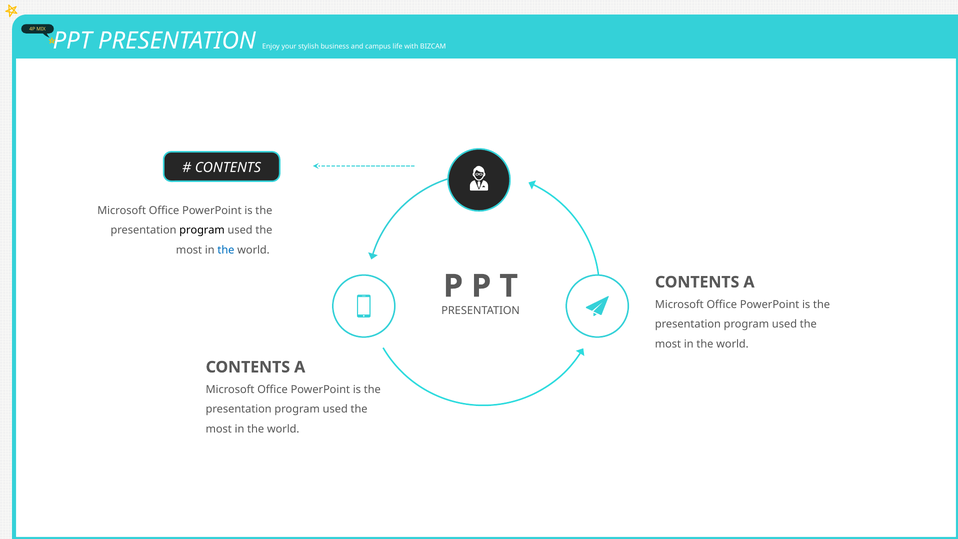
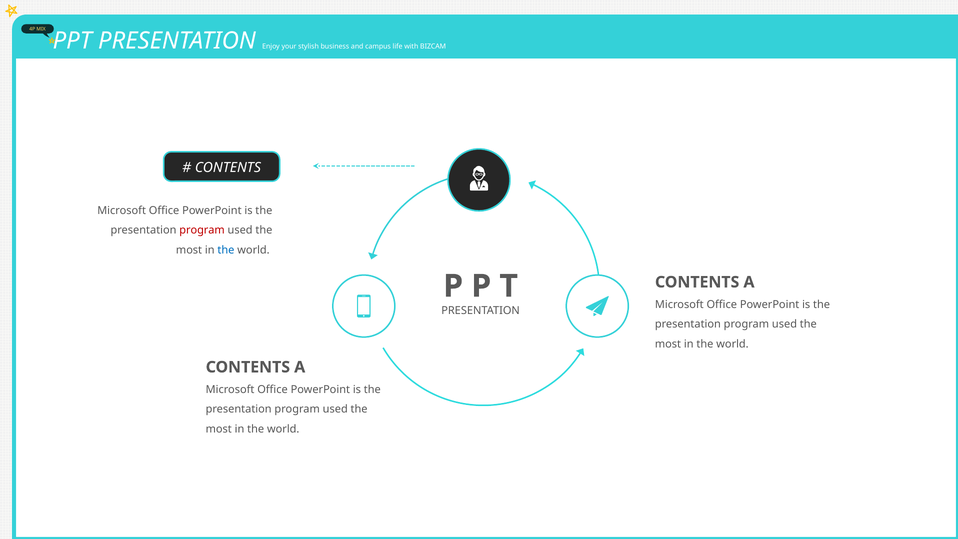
program at (202, 230) colour: black -> red
